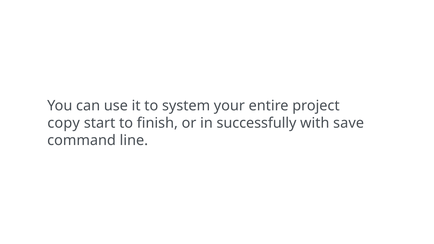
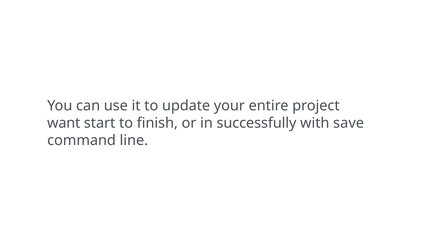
system: system -> update
copy: copy -> want
